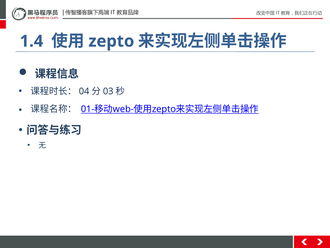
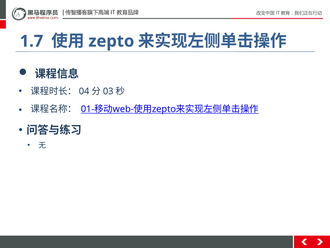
1.4: 1.4 -> 1.7
